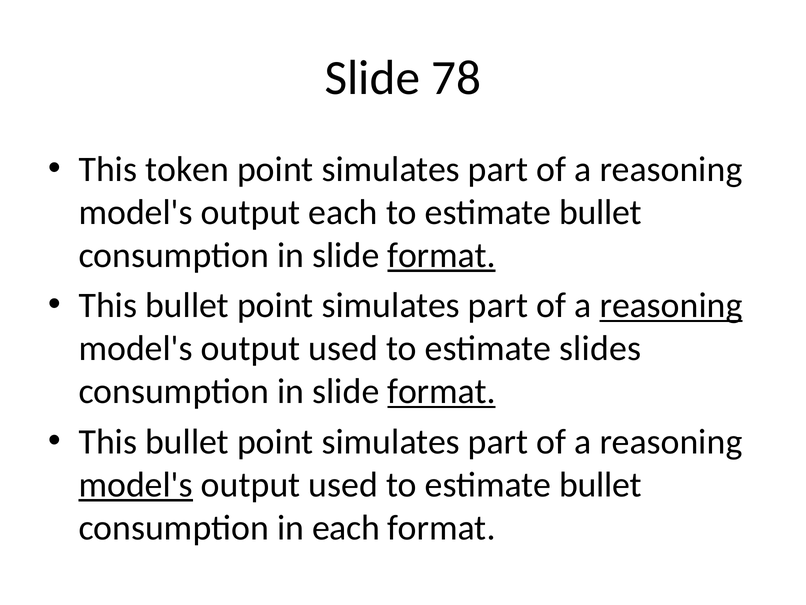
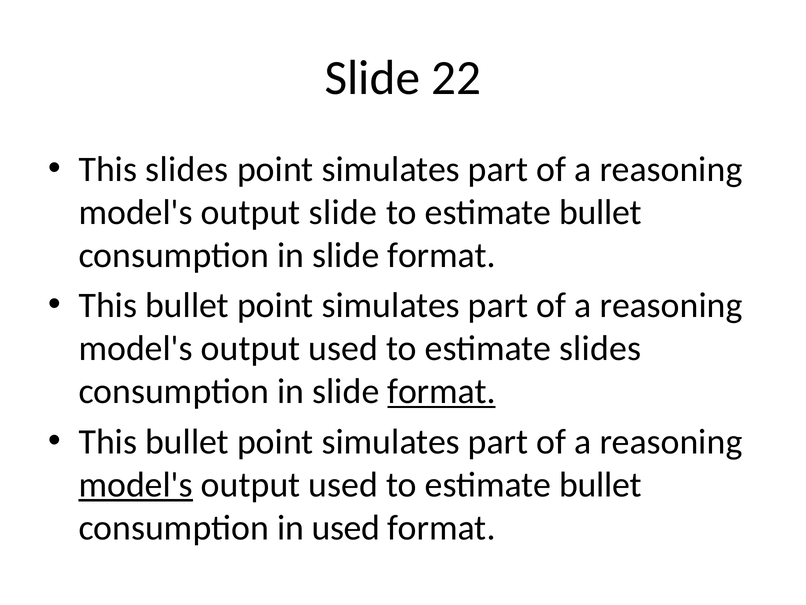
78: 78 -> 22
This token: token -> slides
output each: each -> slide
format at (442, 255) underline: present -> none
reasoning at (671, 305) underline: present -> none
in each: each -> used
